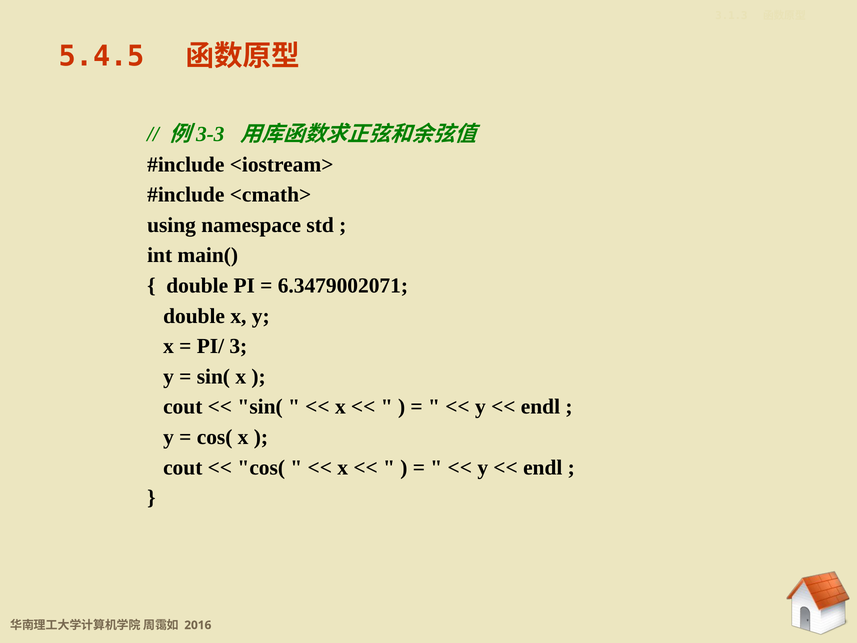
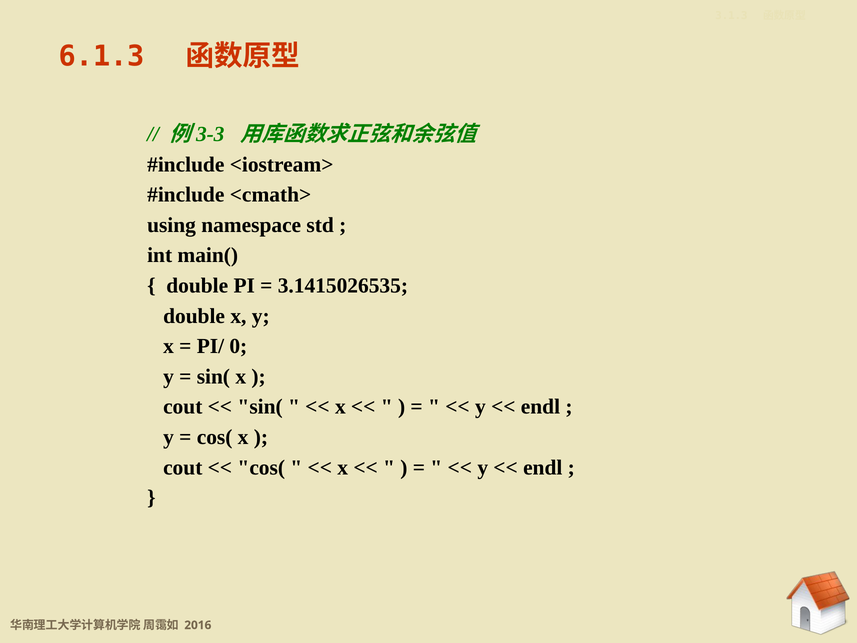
5.4.5: 5.4.5 -> 6.1.3
6.3479002071: 6.3479002071 -> 3.1415026535
3: 3 -> 0
